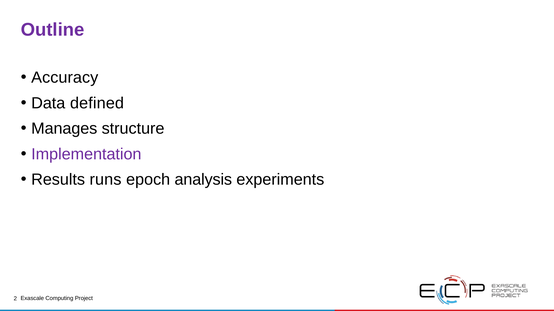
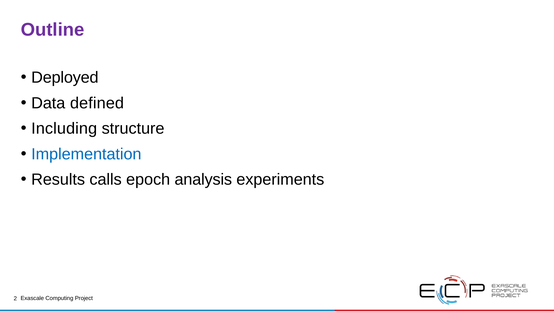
Accuracy: Accuracy -> Deployed
Manages: Manages -> Including
Implementation colour: purple -> blue
runs: runs -> calls
